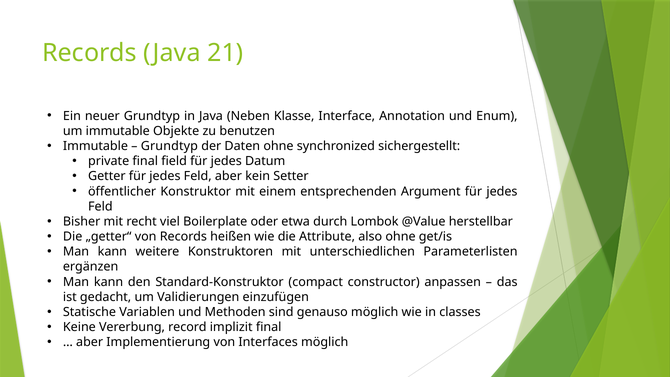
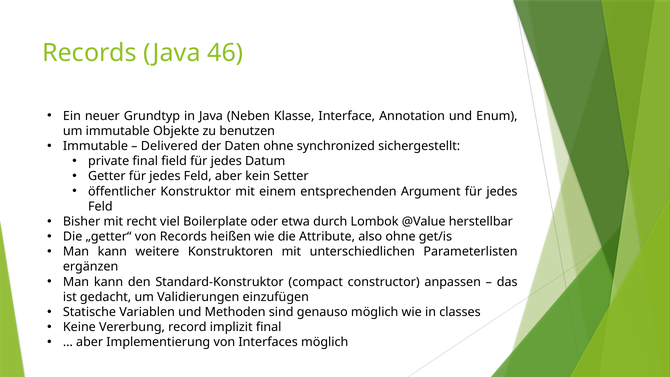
21: 21 -> 46
Grundtyp at (169, 146): Grundtyp -> Delivered
